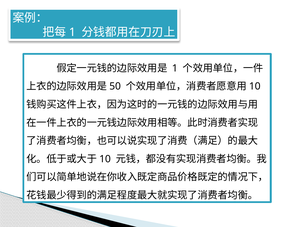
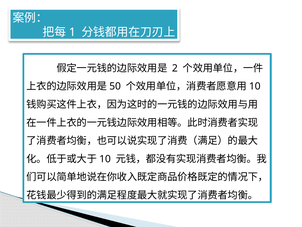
1 at (175, 68): 1 -> 2
